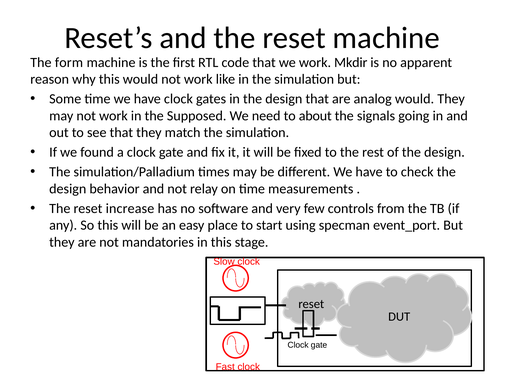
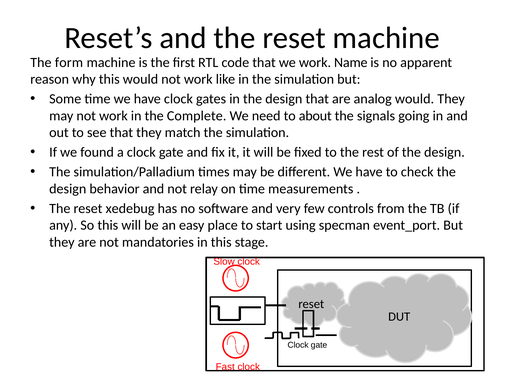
Mkdir: Mkdir -> Name
Supposed: Supposed -> Complete
increase: increase -> xedebug
